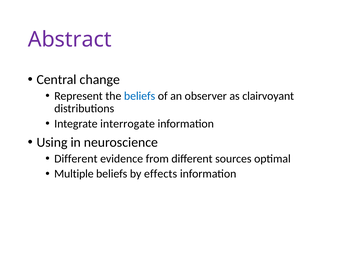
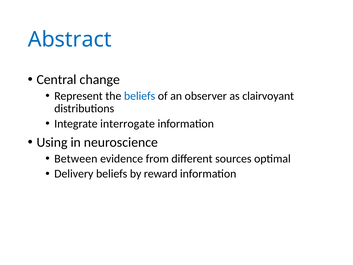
Abstract colour: purple -> blue
Different at (76, 159): Different -> Between
Multiple: Multiple -> Delivery
effects: effects -> reward
